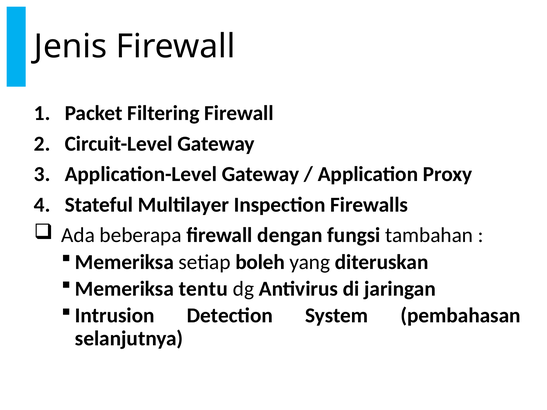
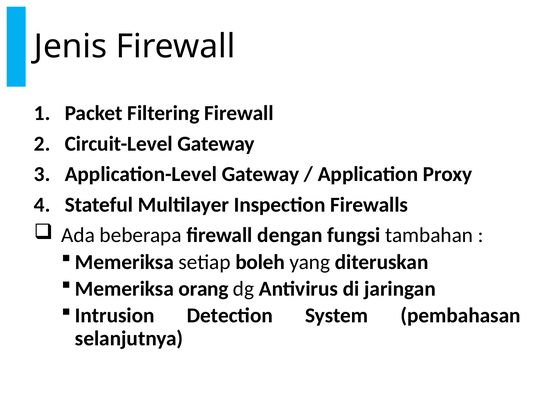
tentu: tentu -> orang
